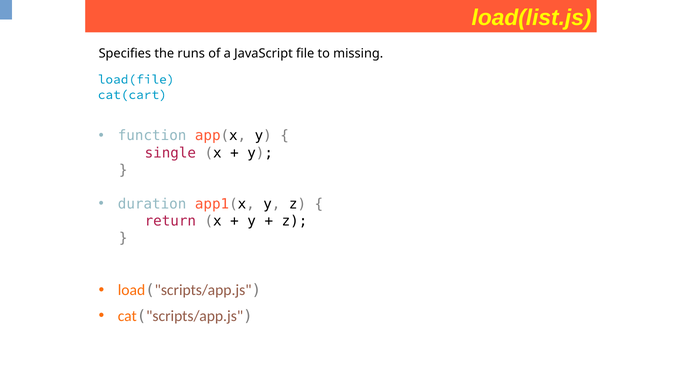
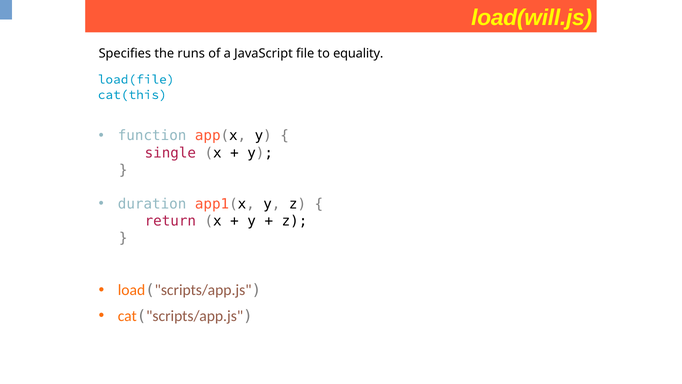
load(list.js: load(list.js -> load(will.js
missing: missing -> equality
cat(cart: cat(cart -> cat(this
